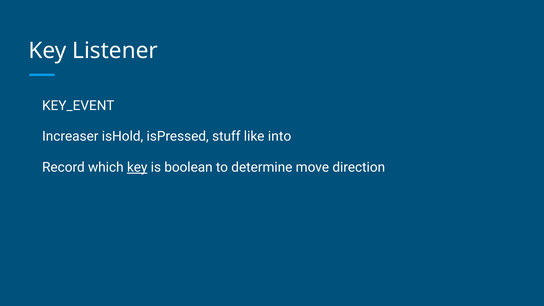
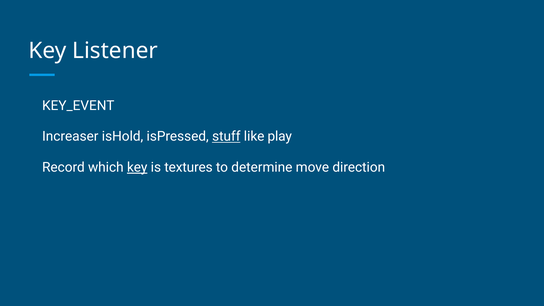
stuff underline: none -> present
into: into -> play
boolean: boolean -> textures
